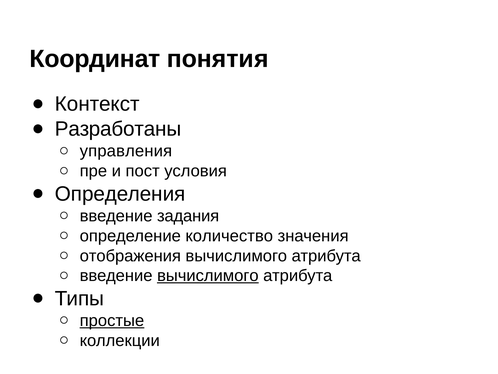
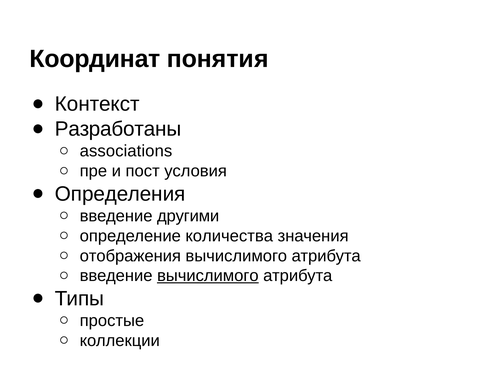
управления: управления -> associations
задания: задания -> другими
количество: количество -> количества
простые underline: present -> none
